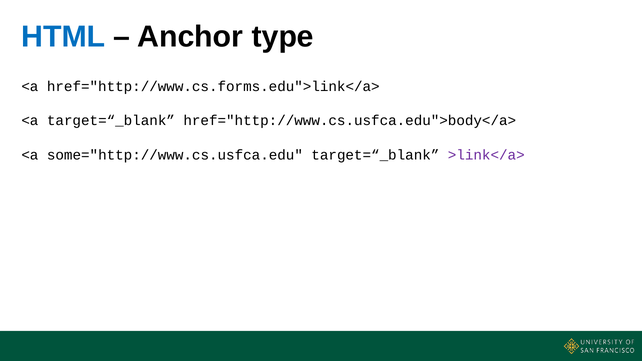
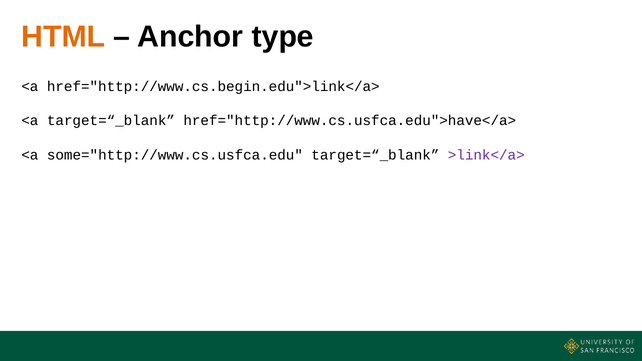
HTML colour: blue -> orange
href="http://www.cs.forms.edu">link</a>: href="http://www.cs.forms.edu">link</a> -> href="http://www.cs.begin.edu">link</a>
href="http://www.cs.usfca.edu">body</a>: href="http://www.cs.usfca.edu">body</a> -> href="http://www.cs.usfca.edu">have</a>
